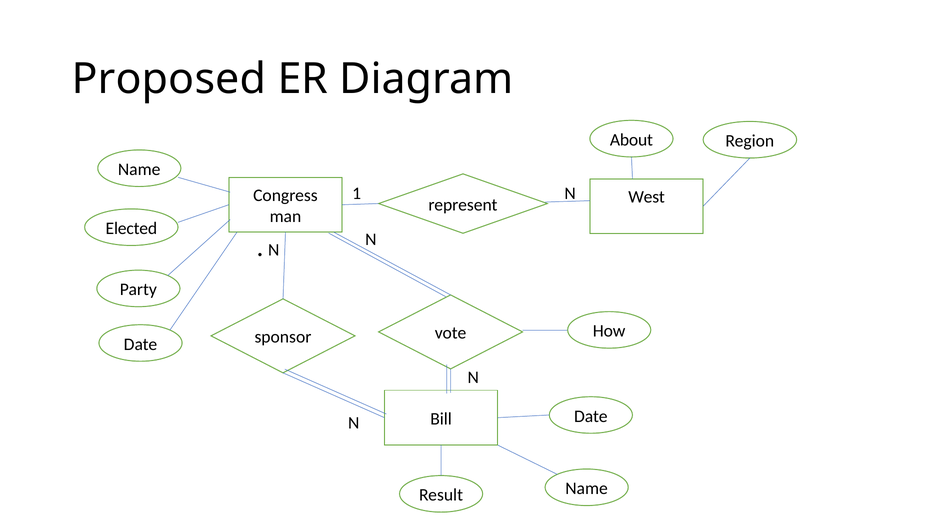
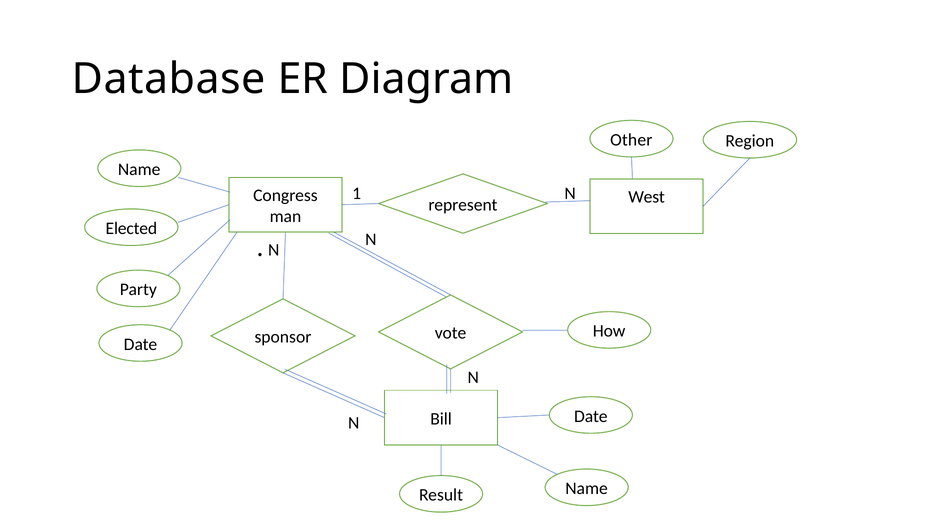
Proposed: Proposed -> Database
About: About -> Other
